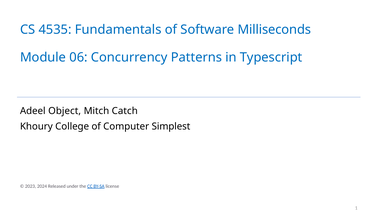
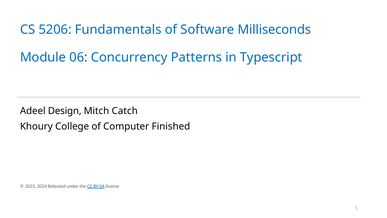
4535: 4535 -> 5206
Object: Object -> Design
Simplest: Simplest -> Finished
